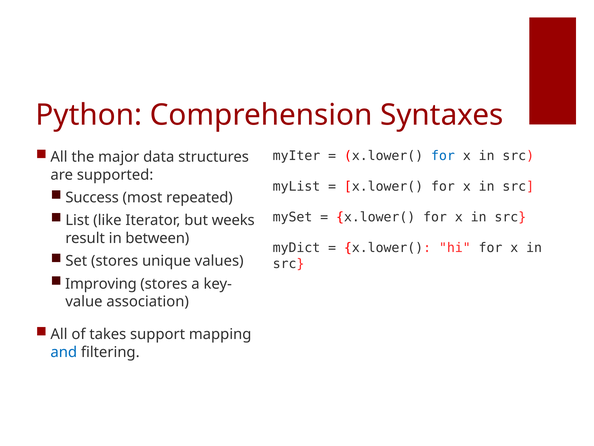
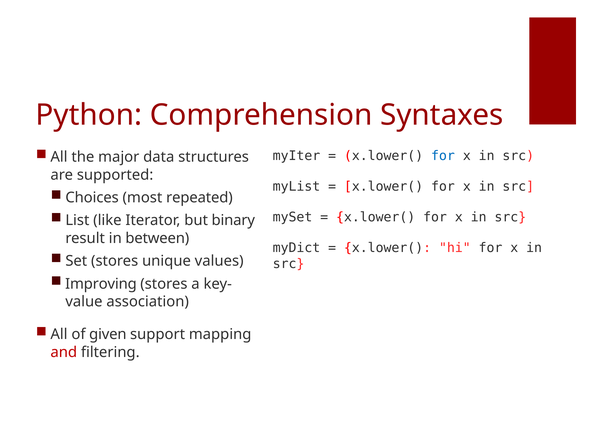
Success: Success -> Choices
weeks: weeks -> binary
takes: takes -> given
and colour: blue -> red
